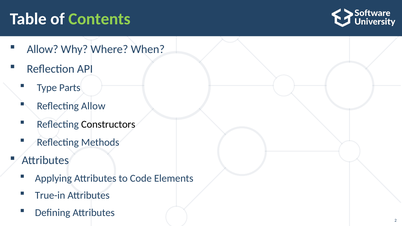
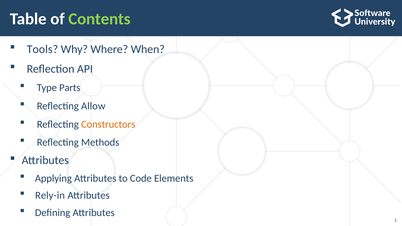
Allow at (43, 49): Allow -> Tools
Constructors colour: black -> orange
True-in: True-in -> Rely-in
